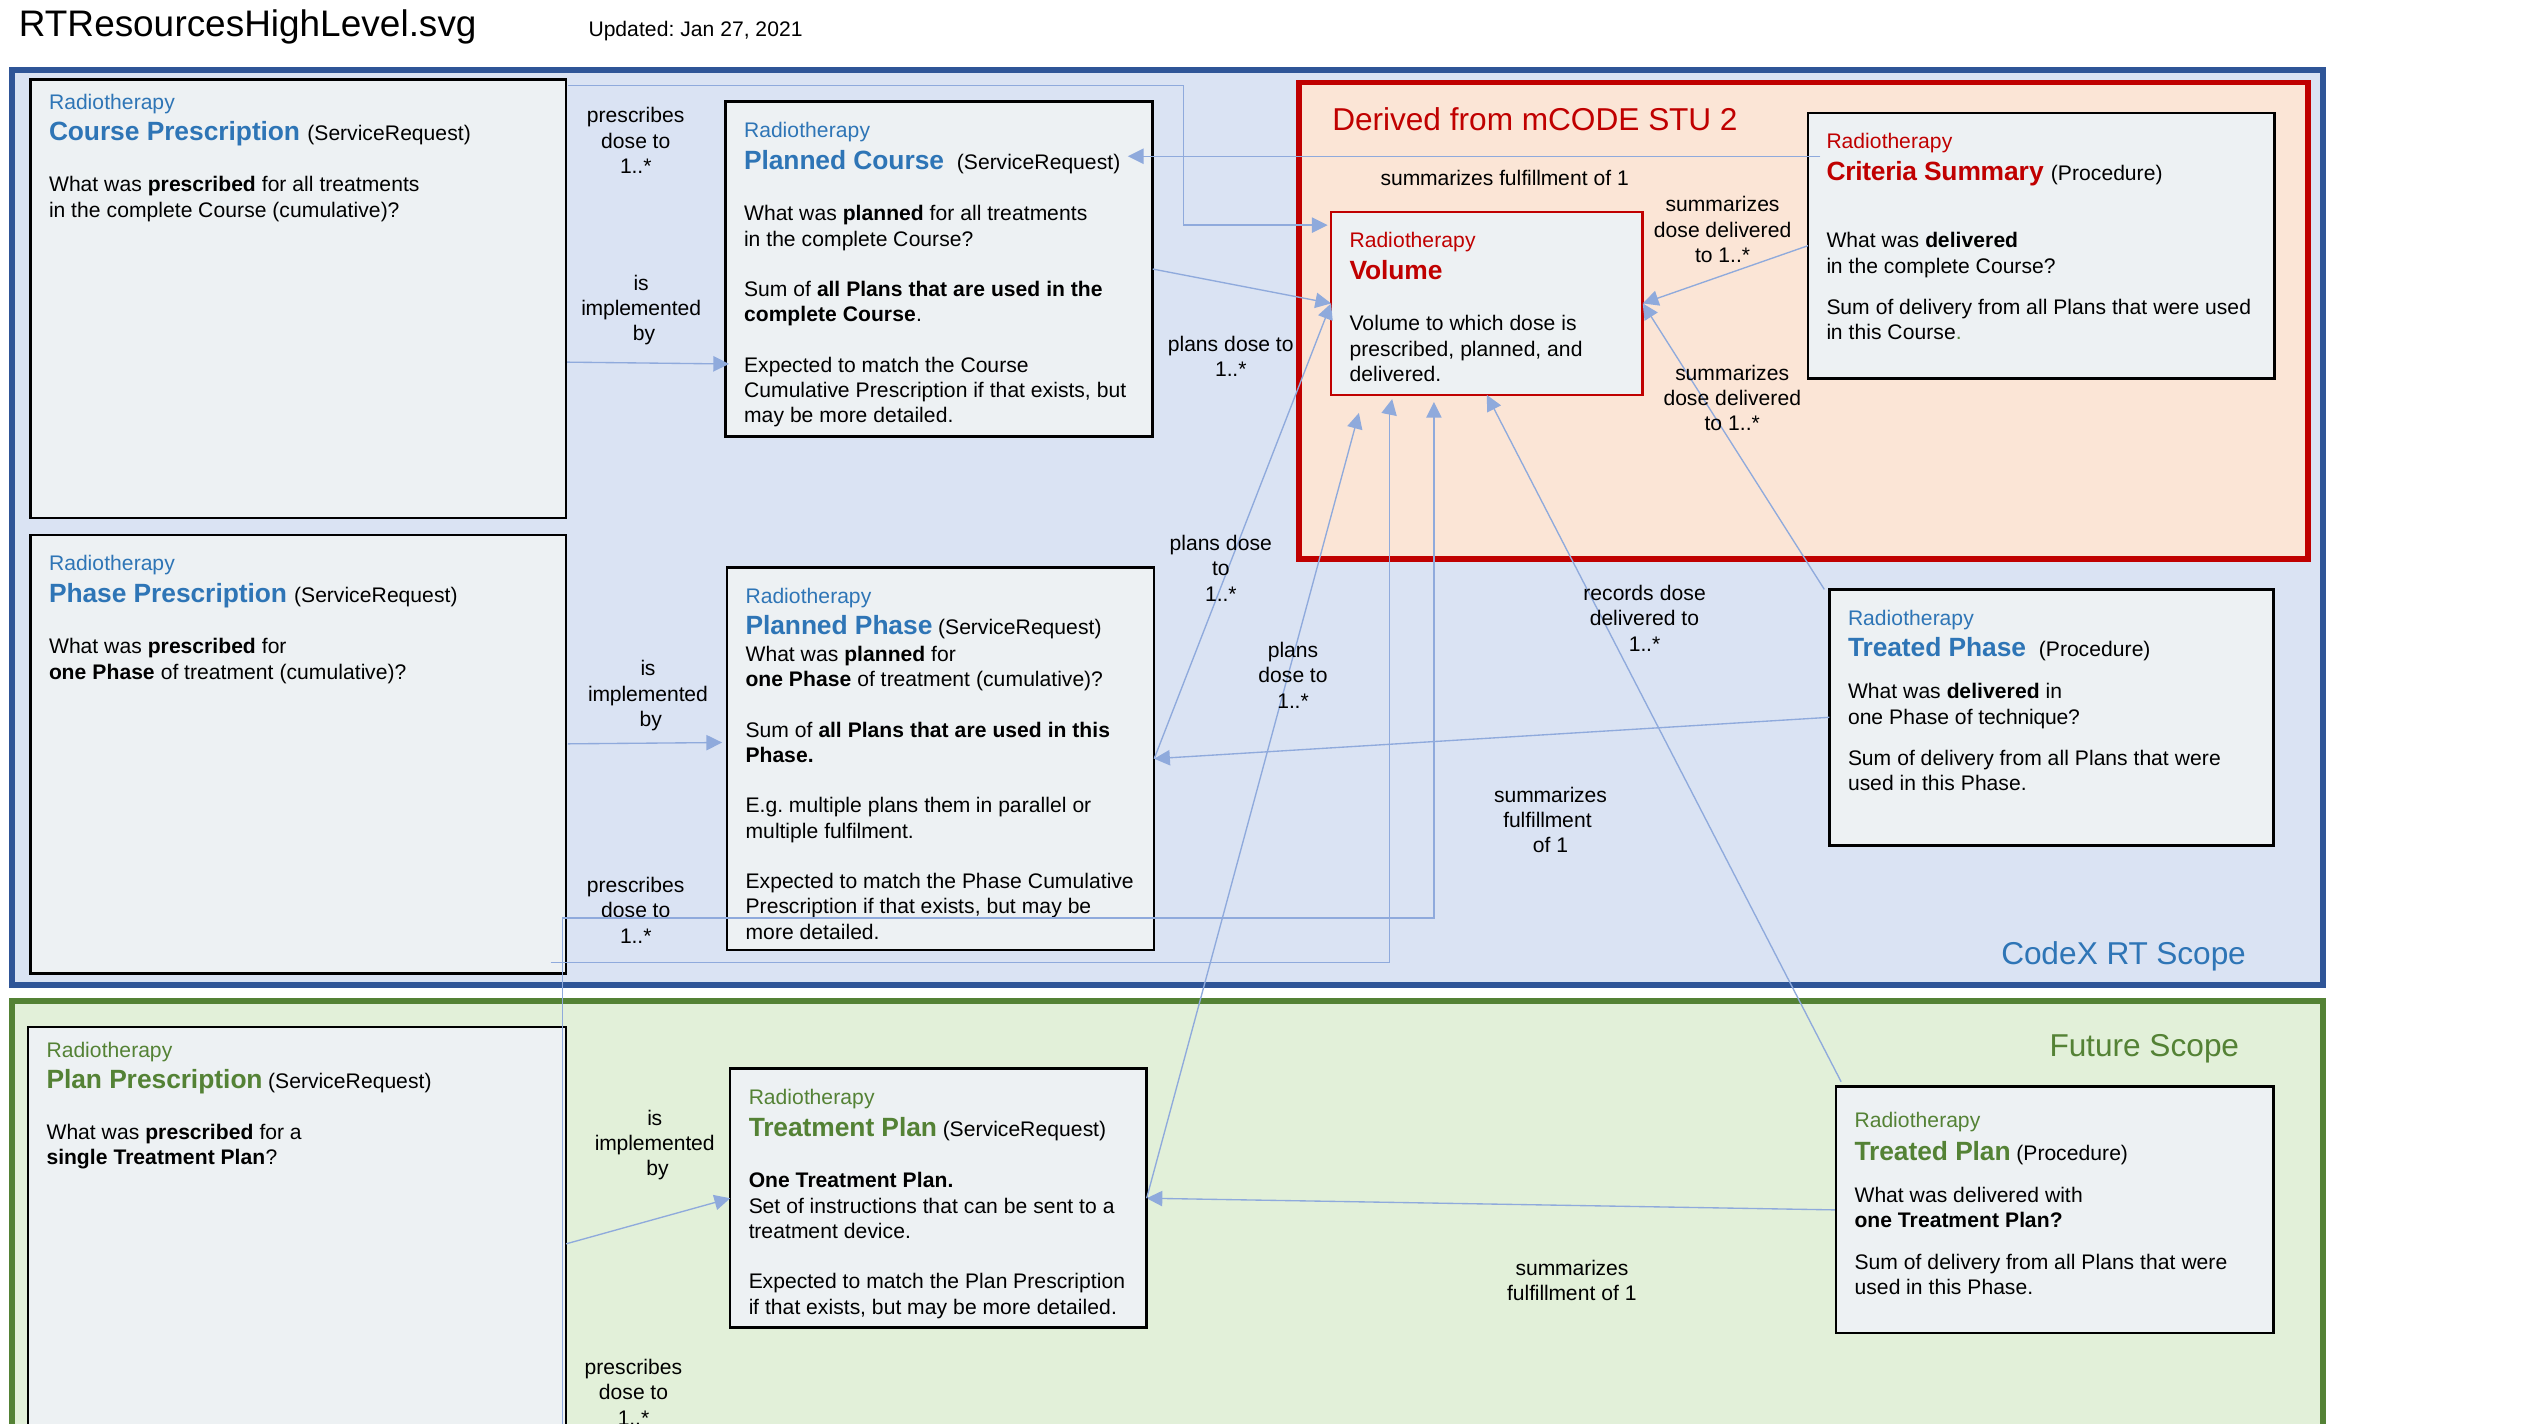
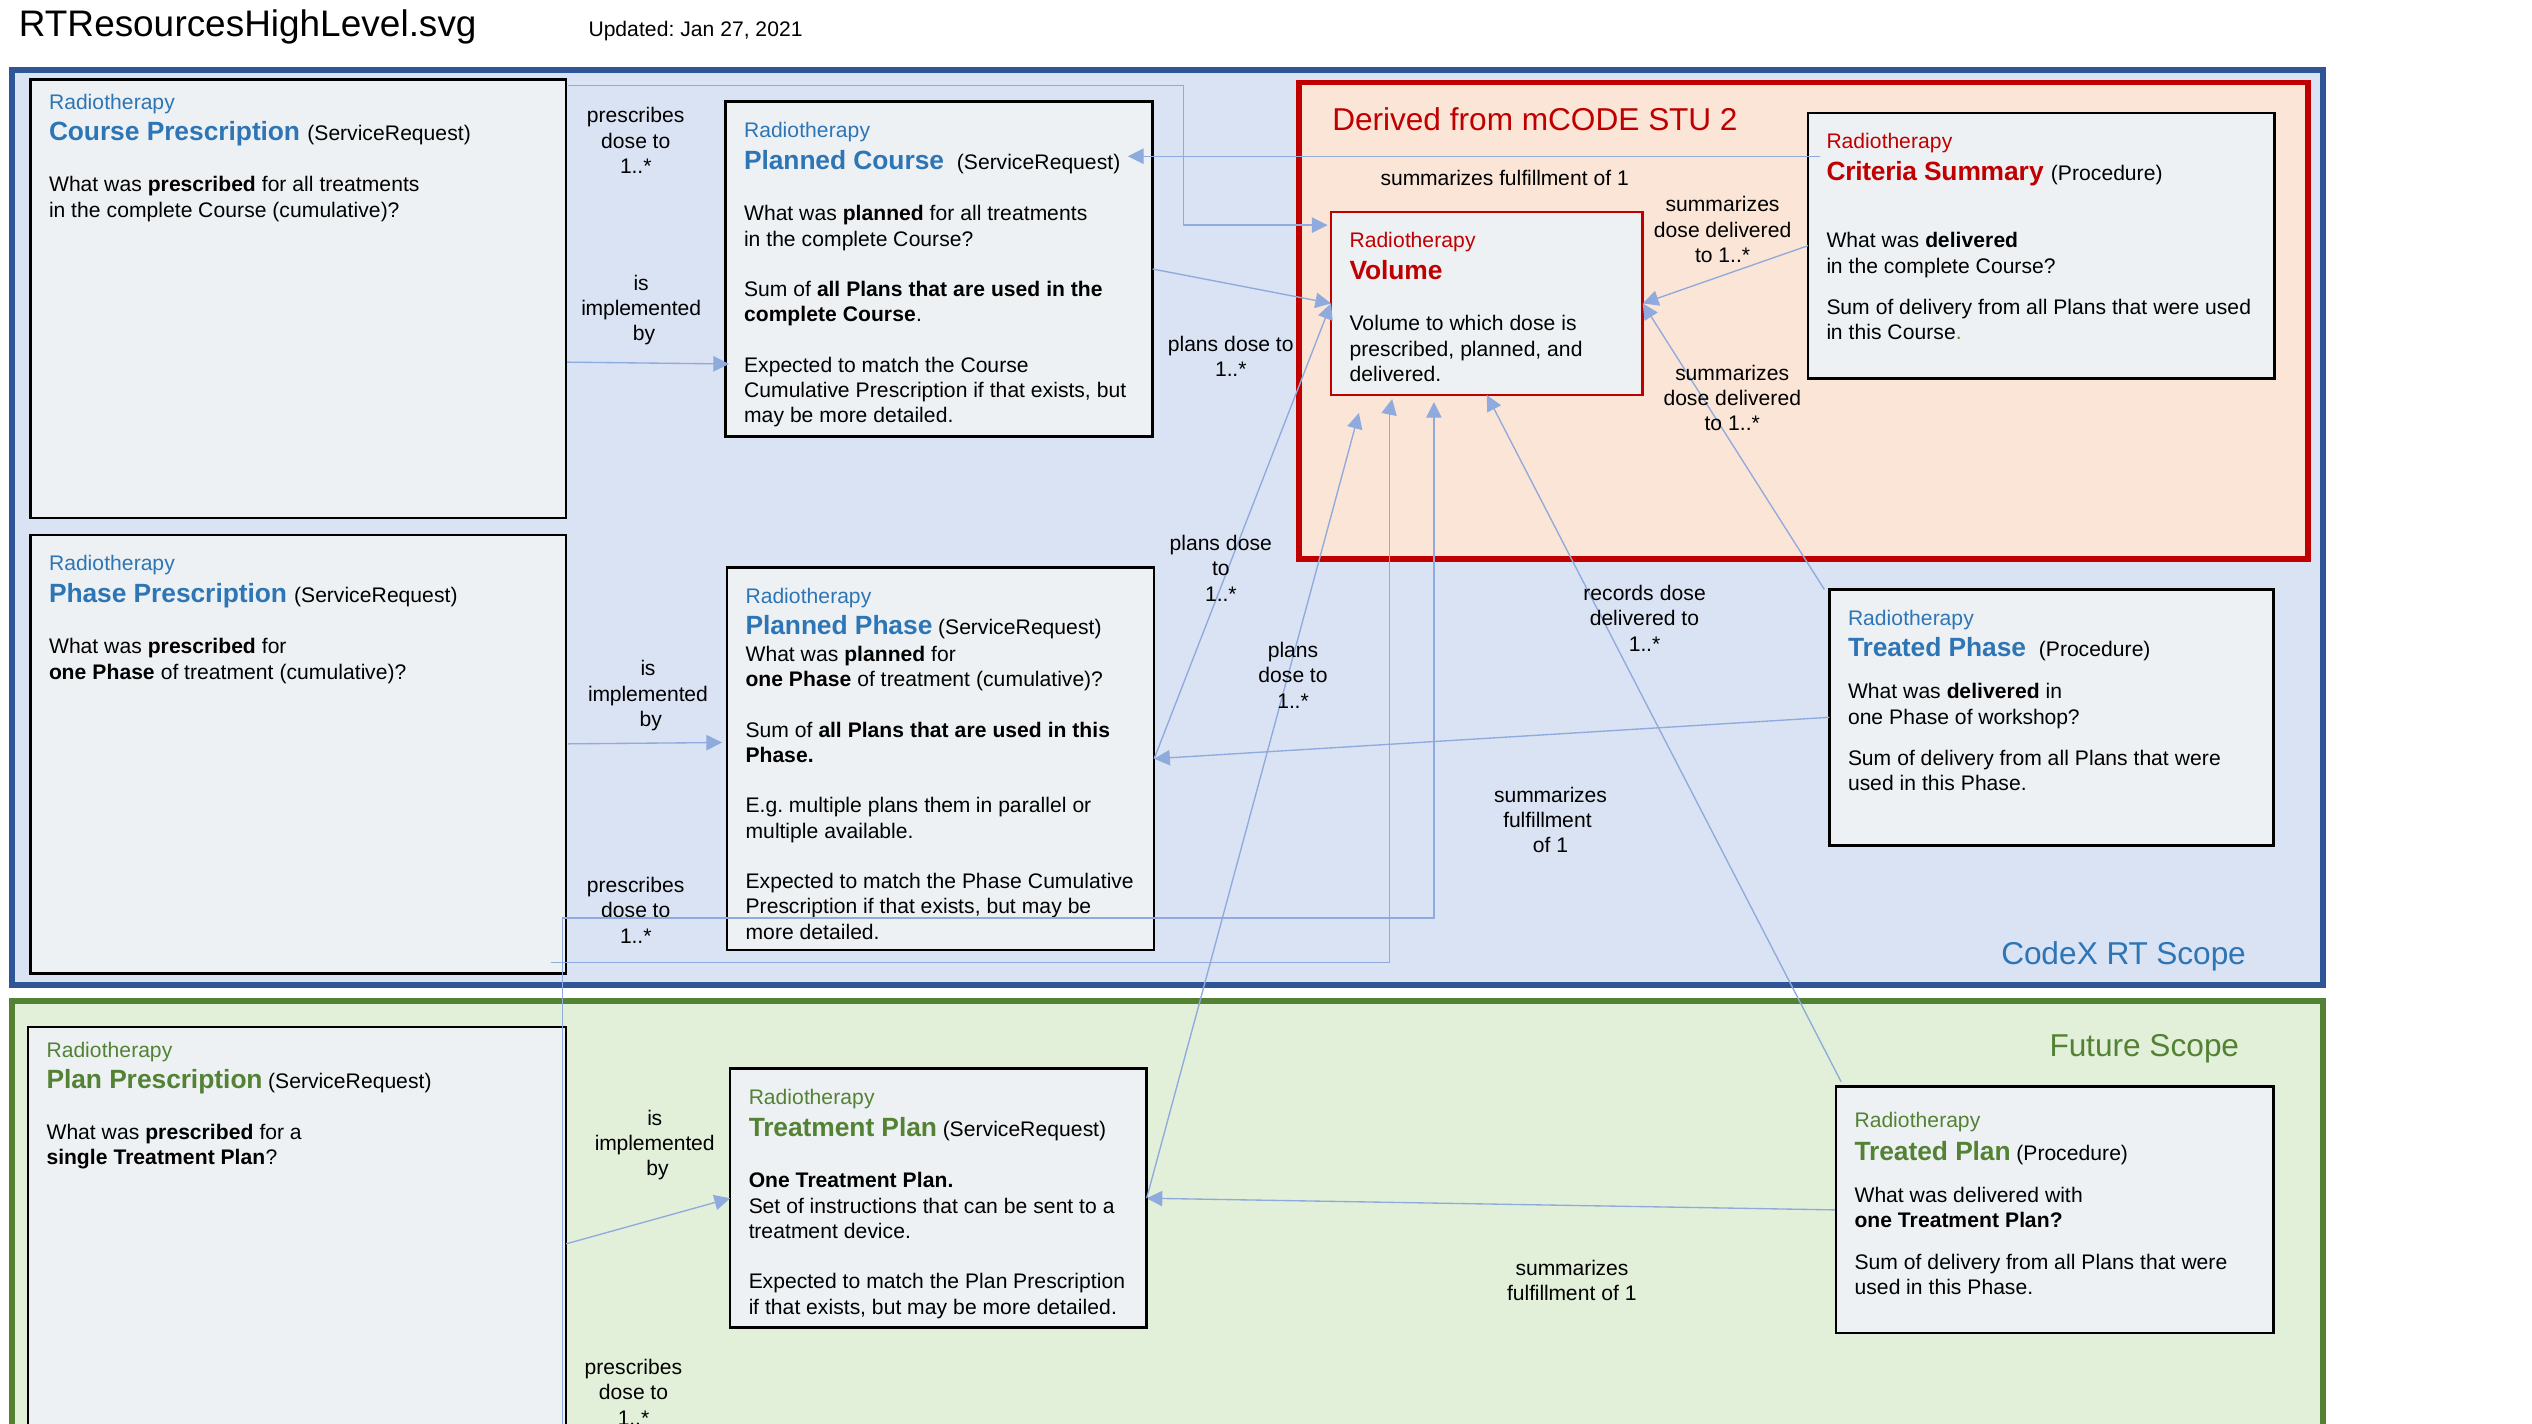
technique: technique -> workshop
fulfilment: fulfilment -> available
